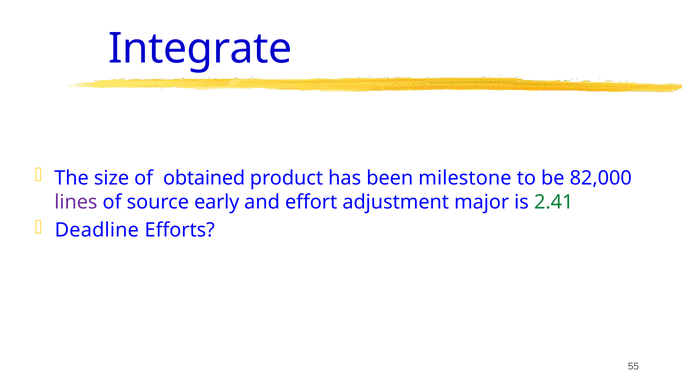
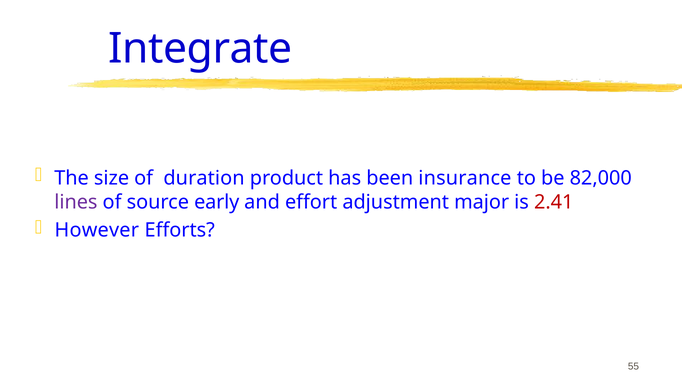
obtained: obtained -> duration
milestone: milestone -> insurance
2.41 colour: green -> red
Deadline: Deadline -> However
